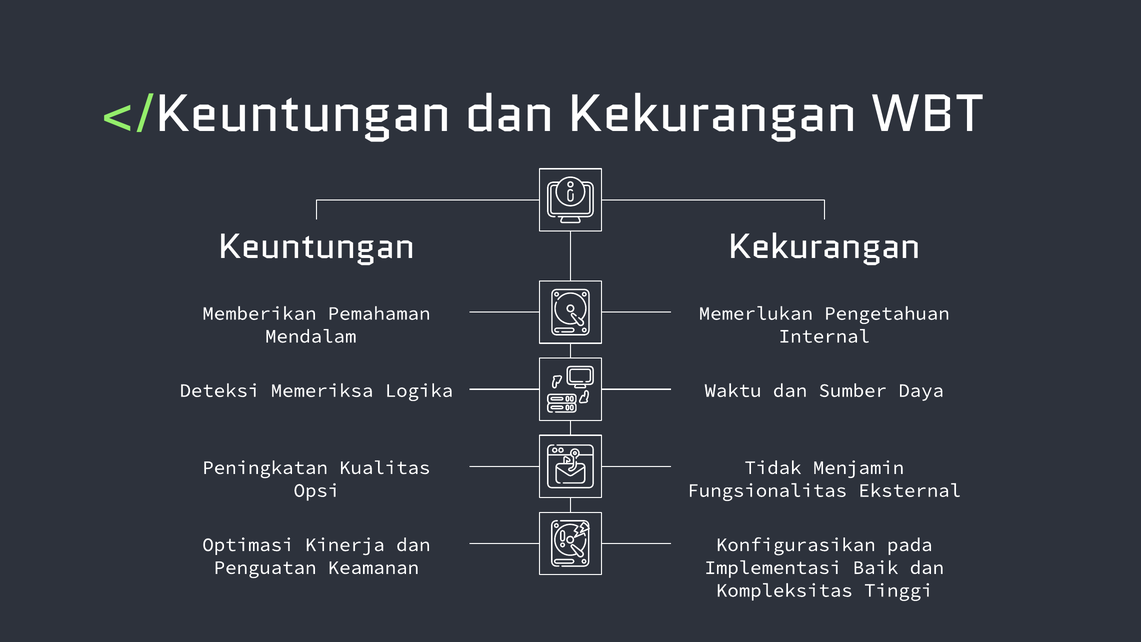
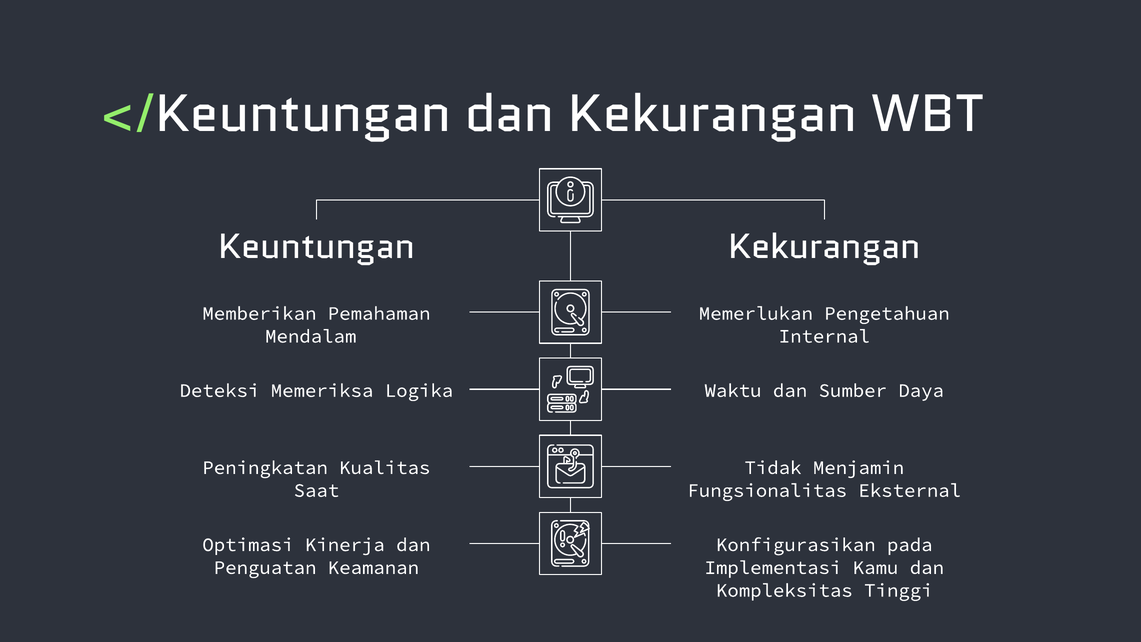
Opsi: Opsi -> Saat
Baik: Baik -> Kamu
